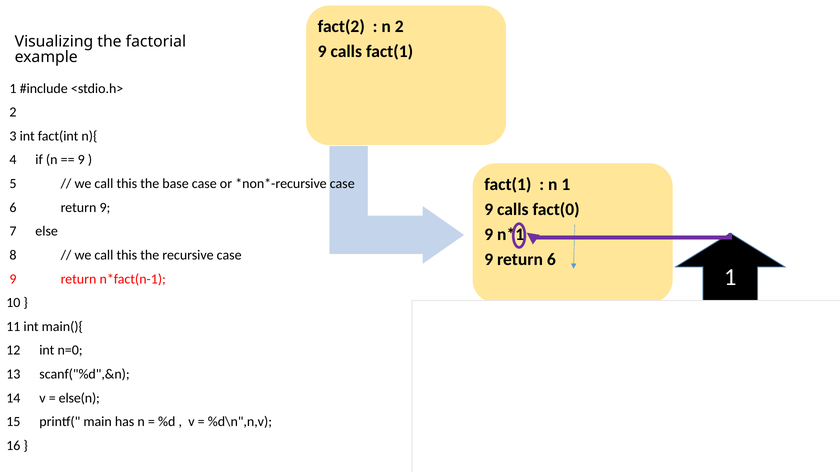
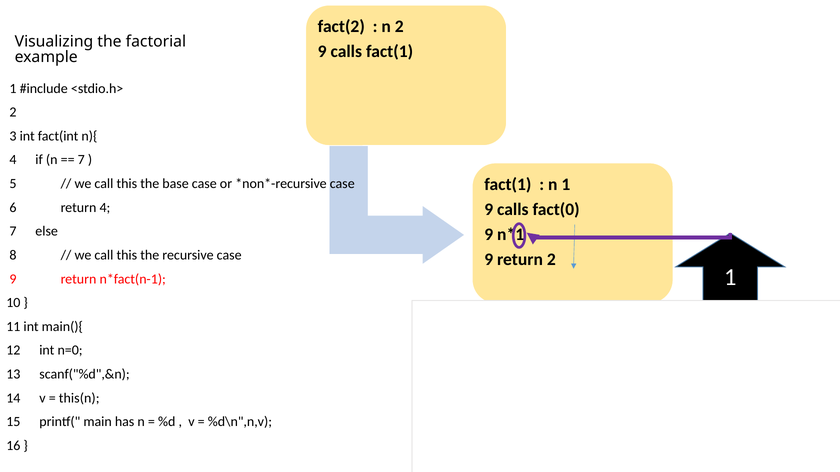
9 at (81, 160): 9 -> 7
return 9: 9 -> 4
return 6: 6 -> 2
else(n: else(n -> this(n
